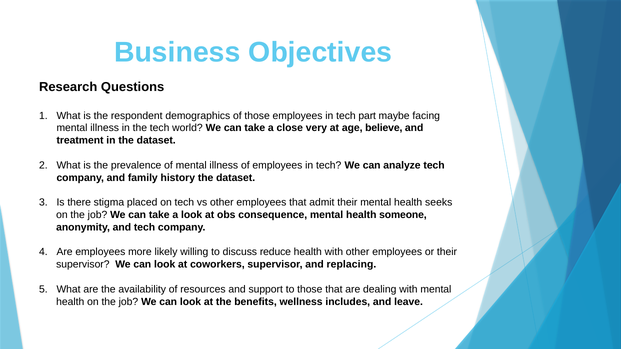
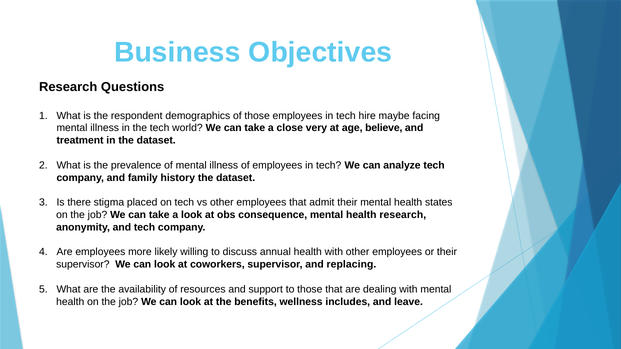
part: part -> hire
seeks: seeks -> states
health someone: someone -> research
reduce: reduce -> annual
